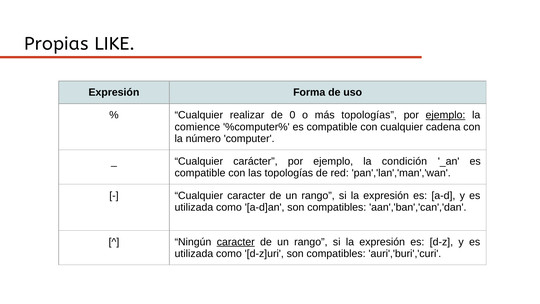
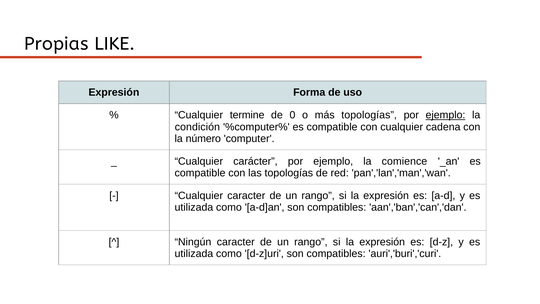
realizar: realizar -> termine
comience: comience -> condición
condición: condición -> comience
caracter at (236, 242) underline: present -> none
